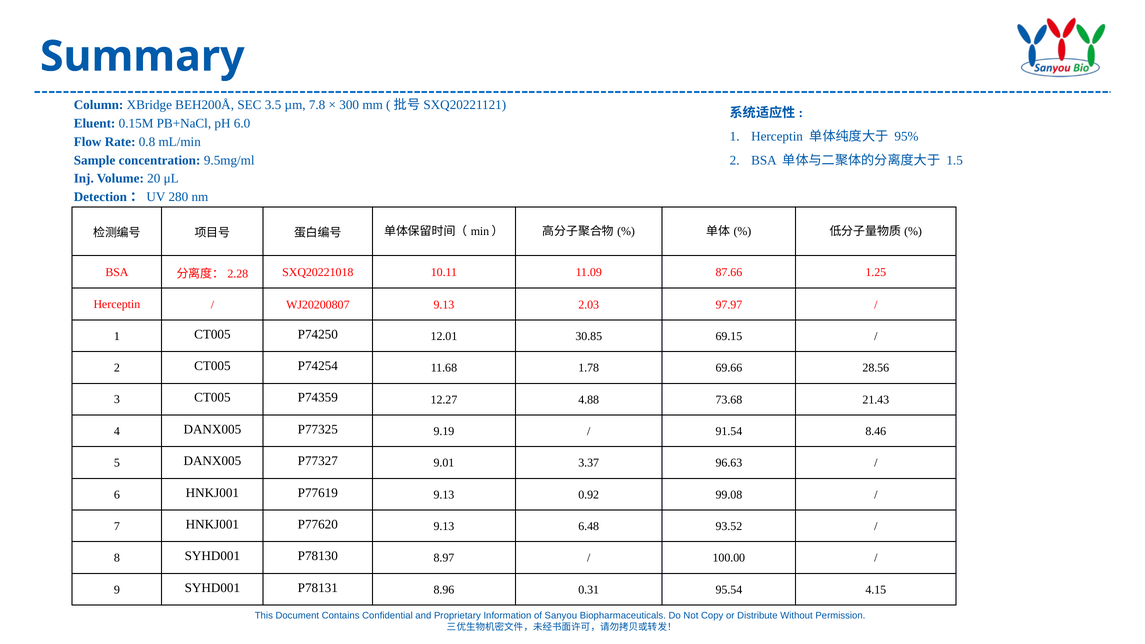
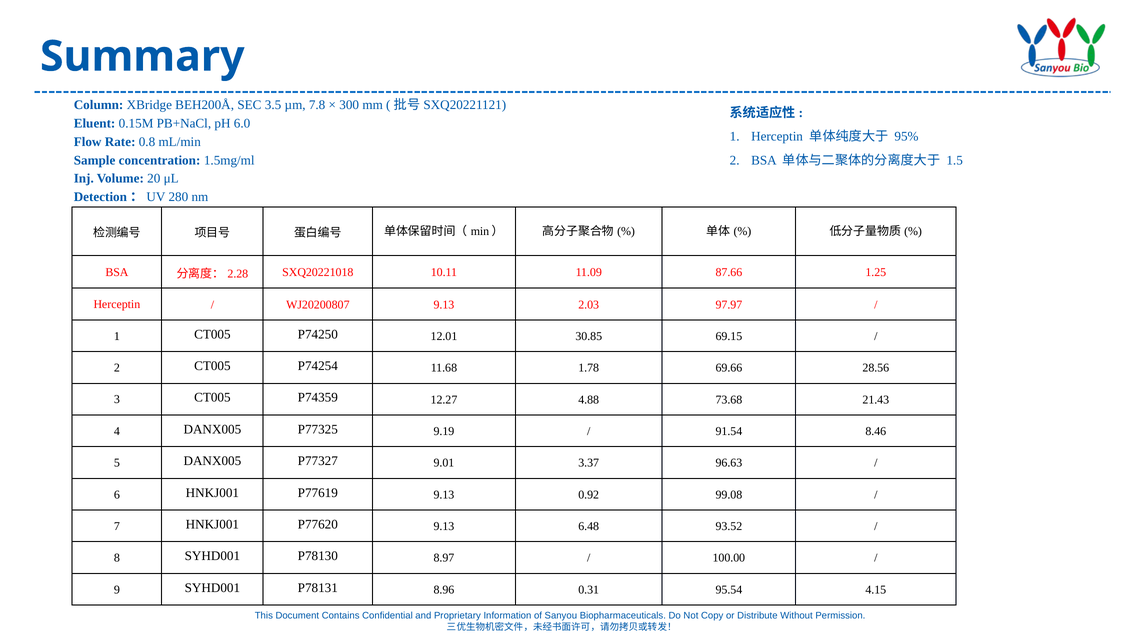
9.5mg/ml: 9.5mg/ml -> 1.5mg/ml
